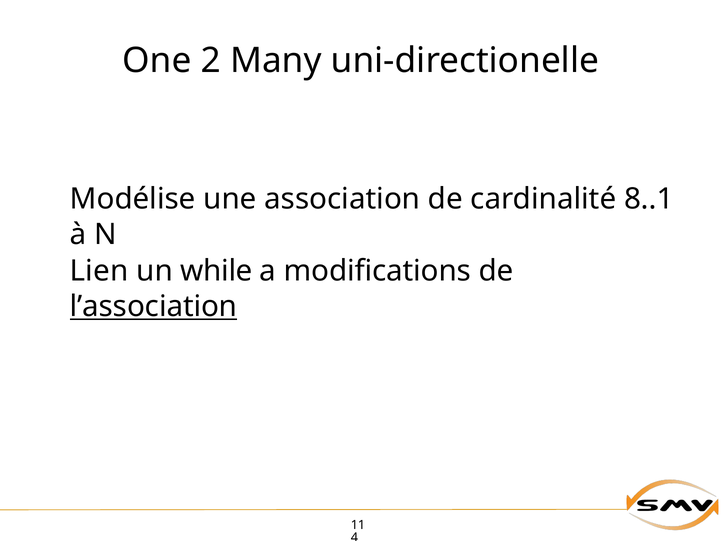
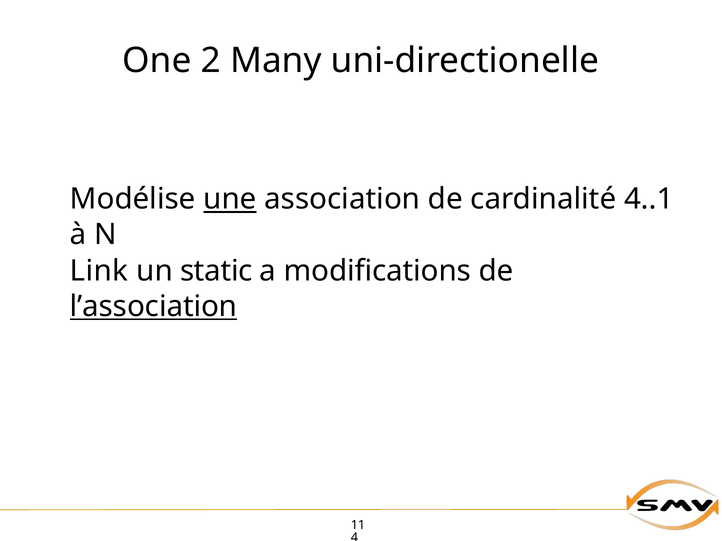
une underline: none -> present
8..1: 8..1 -> 4..1
Lien: Lien -> Link
while: while -> static
